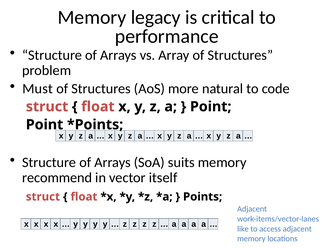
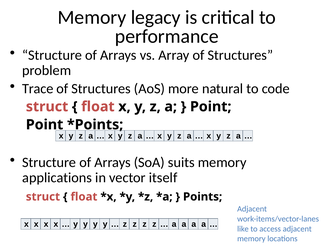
Must: Must -> Trace
recommend: recommend -> applications
